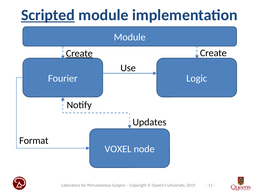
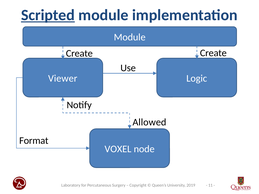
Create at (79, 53) underline: present -> none
Fourier: Fourier -> Viewer
Updates: Updates -> Allowed
